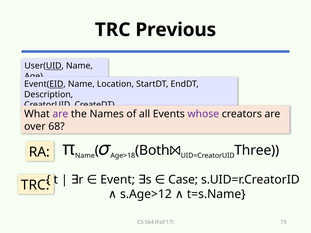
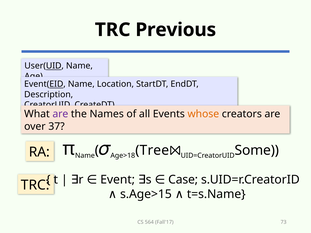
whose colour: purple -> orange
68: 68 -> 37
Both: Both -> Tree
Three: Three -> Some
s.Age>12: s.Age>12 -> s.Age>15
